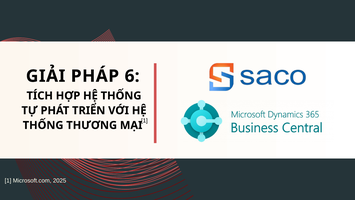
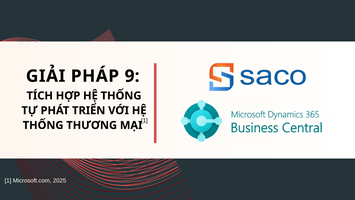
6: 6 -> 9
